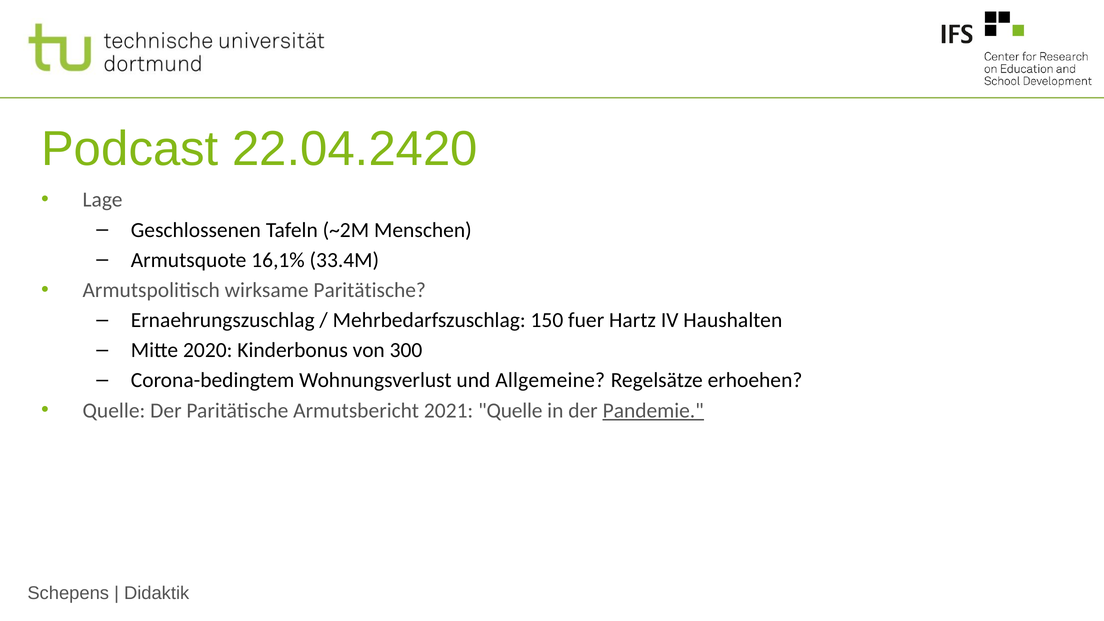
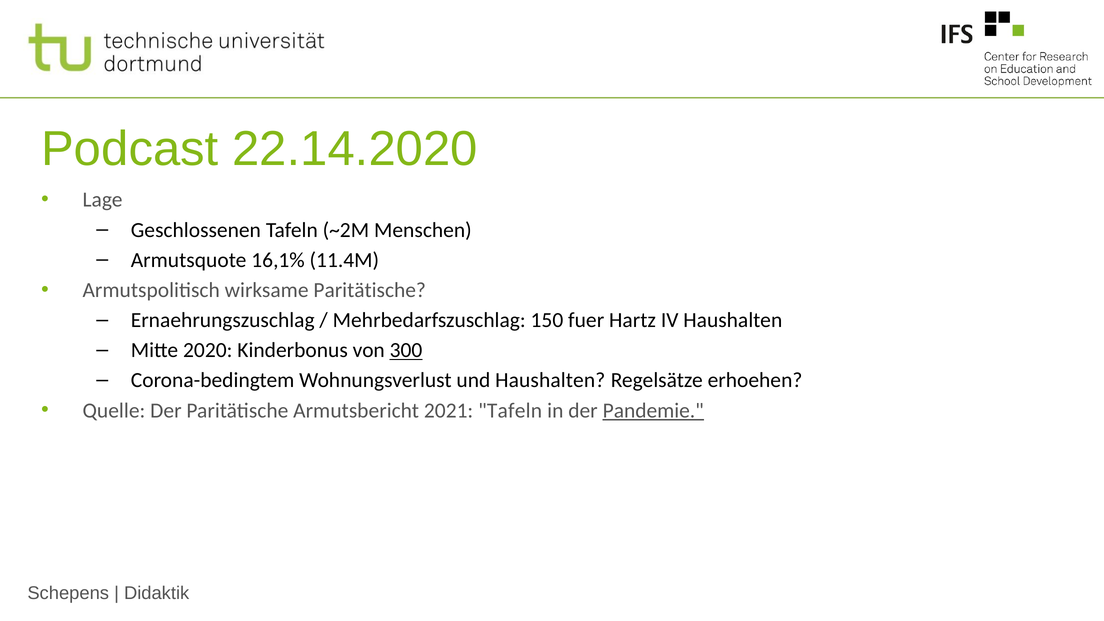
22.04.2420: 22.04.2420 -> 22.14.2020
33.4M: 33.4M -> 11.4M
300 underline: none -> present
und Allgemeine: Allgemeine -> Haushalten
2021 Quelle: Quelle -> Tafeln
